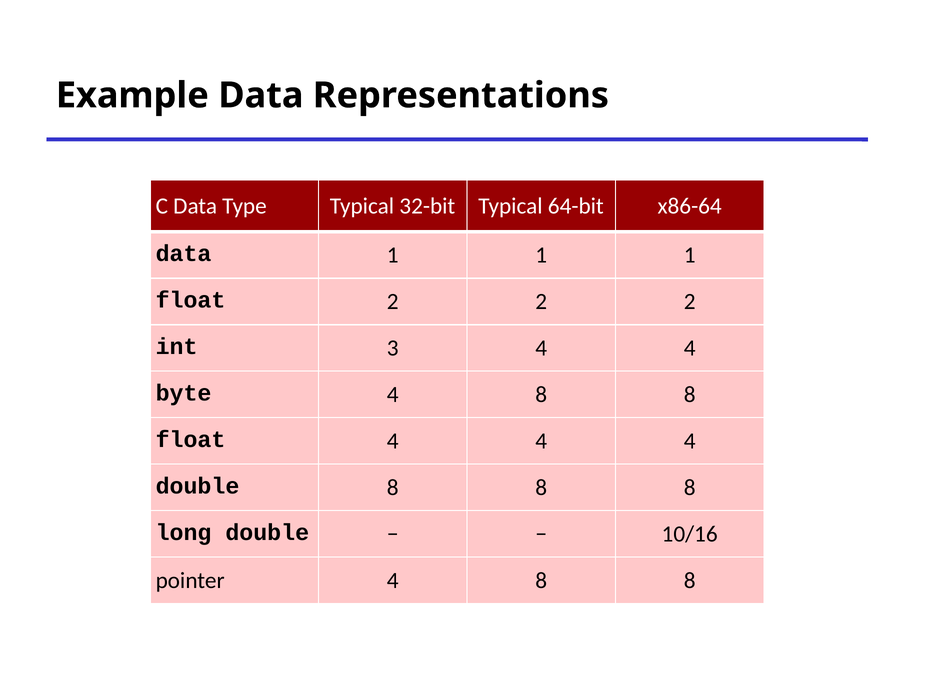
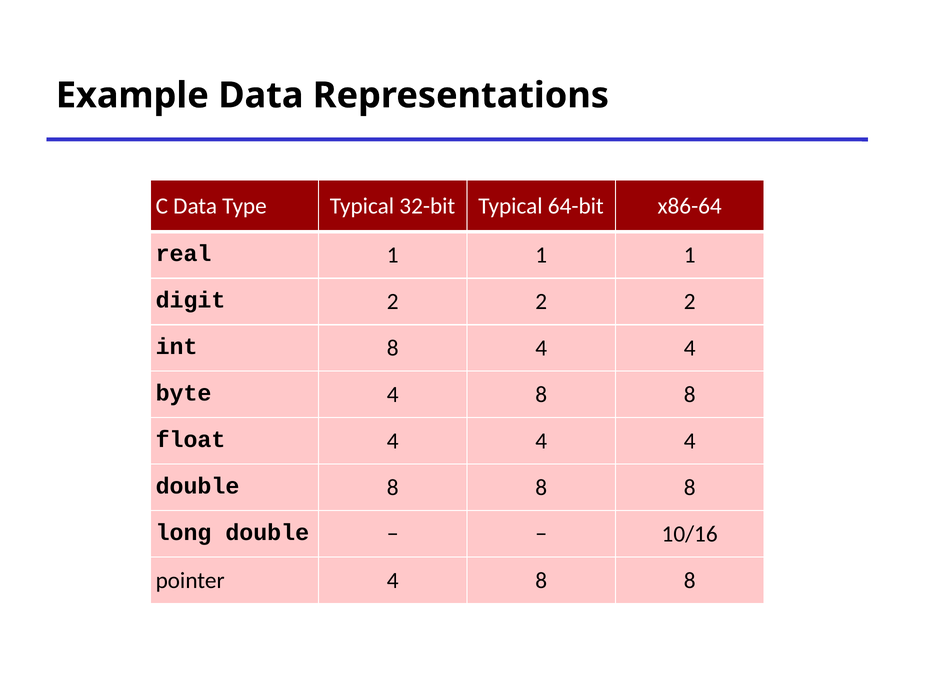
data at (184, 254): data -> real
float at (191, 300): float -> digit
int 3: 3 -> 8
